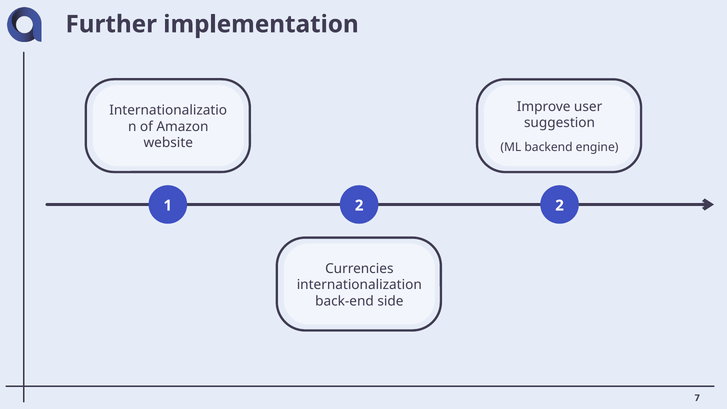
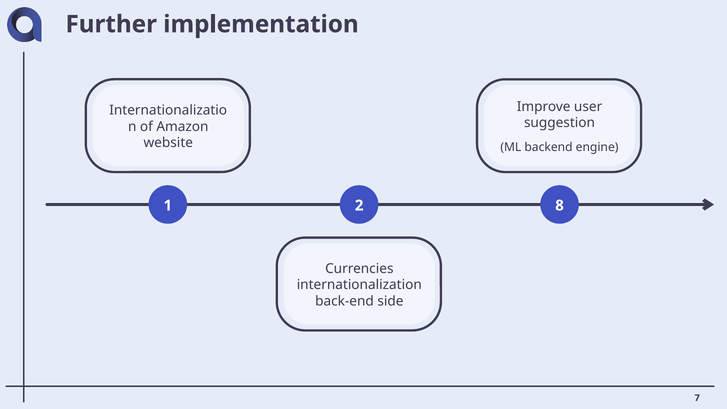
2 2: 2 -> 8
